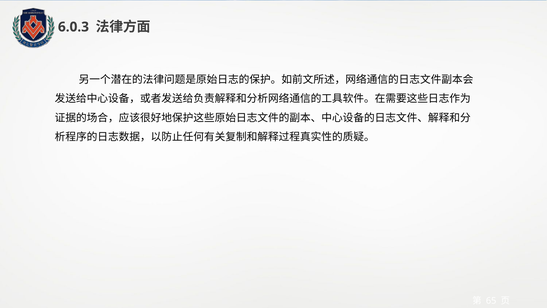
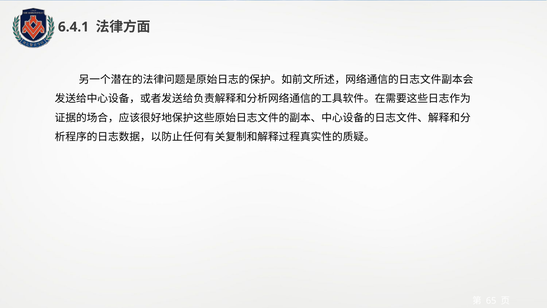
6.0.3: 6.0.3 -> 6.4.1
